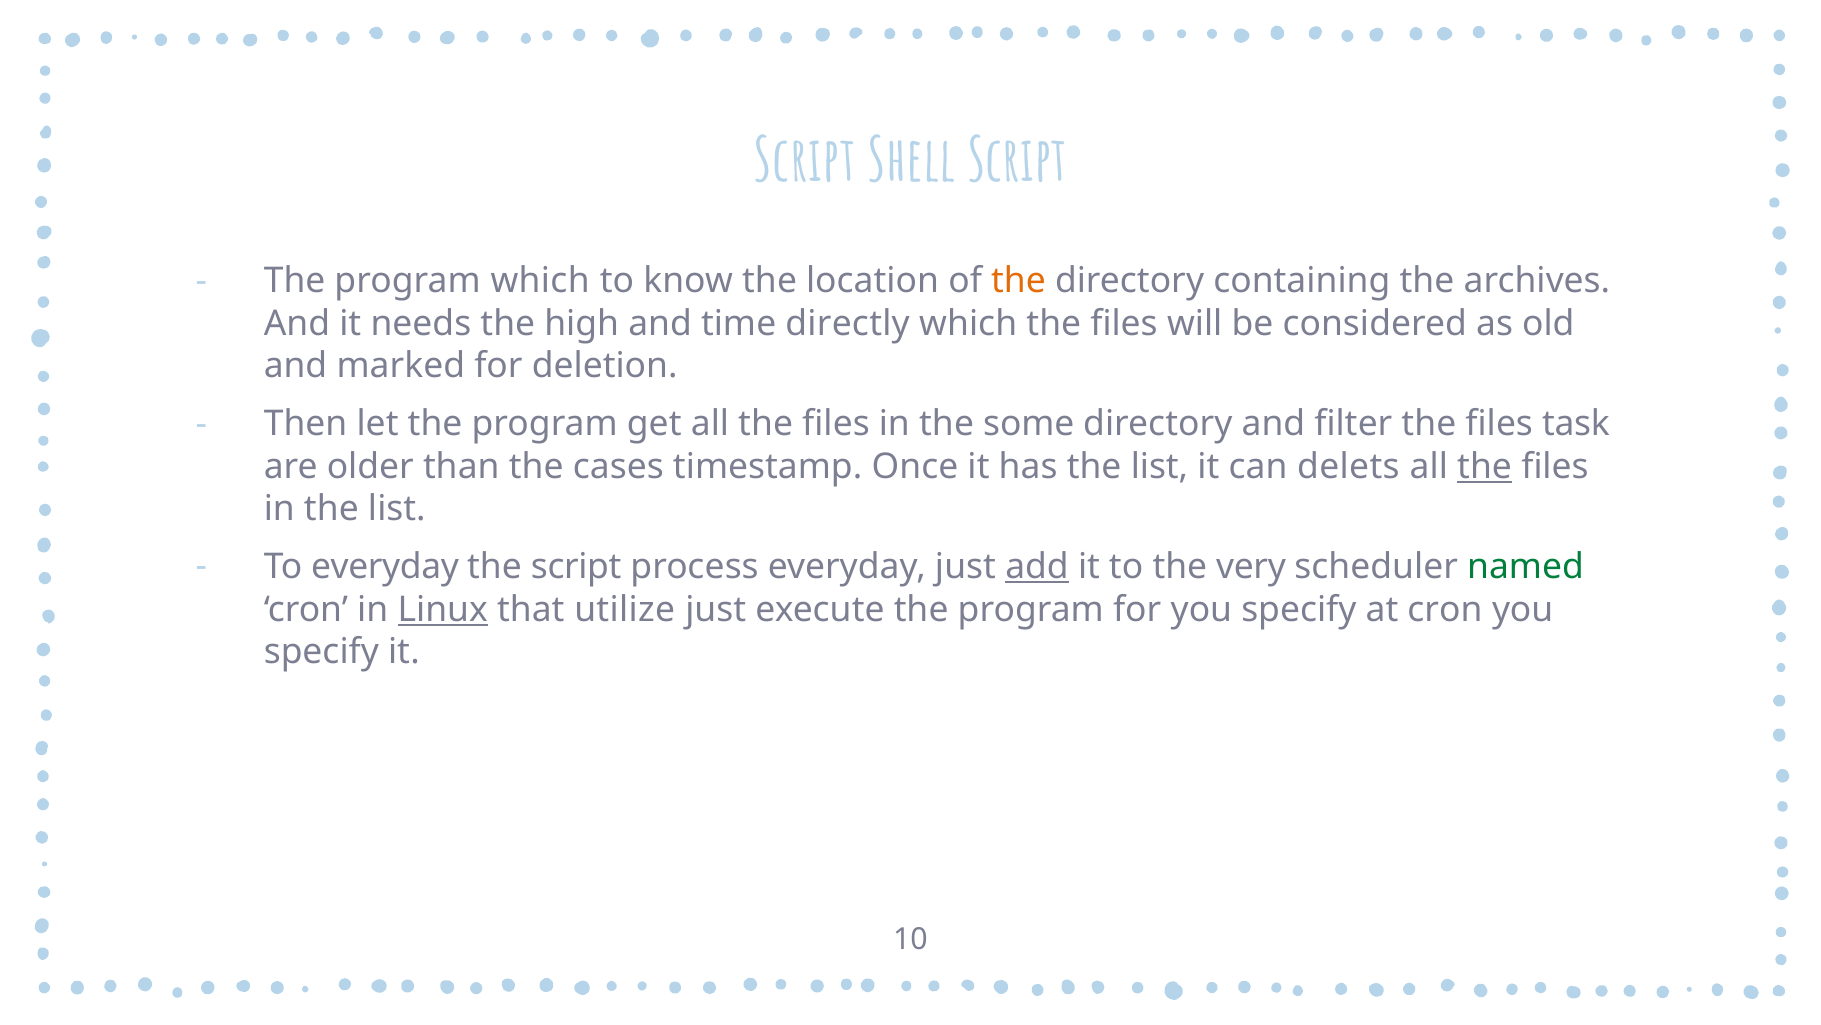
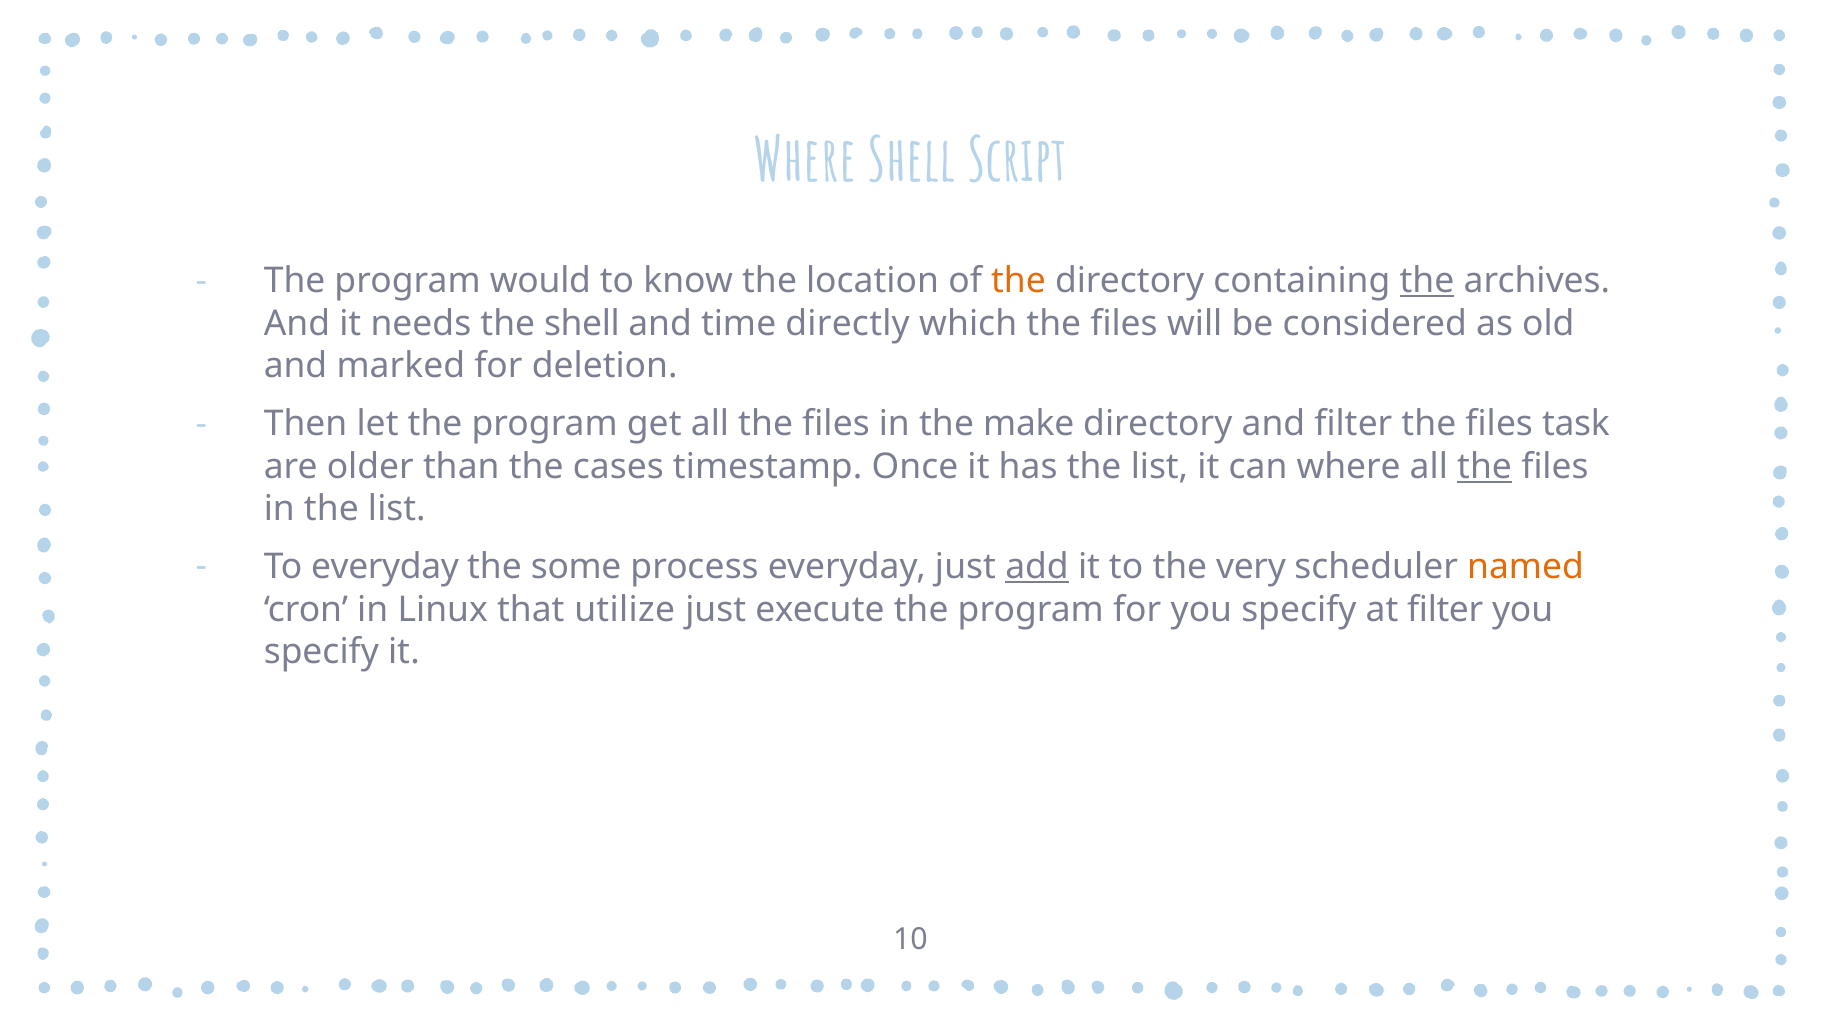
Script at (805, 161): Script -> Where
program which: which -> would
the at (1427, 281) underline: none -> present
the high: high -> shell
some: some -> make
can delets: delets -> where
the script: script -> some
named colour: green -> orange
Linux underline: present -> none
at cron: cron -> filter
